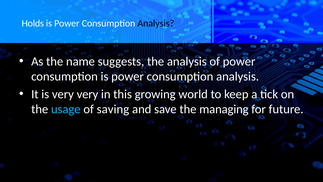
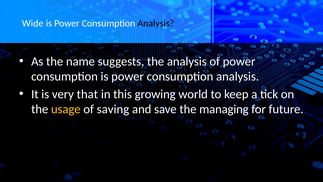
Holds: Holds -> Wide
very very: very -> that
usage colour: light blue -> yellow
